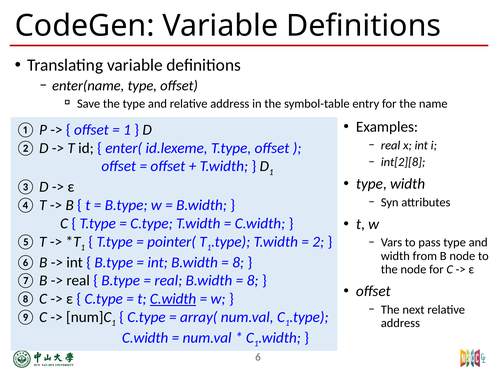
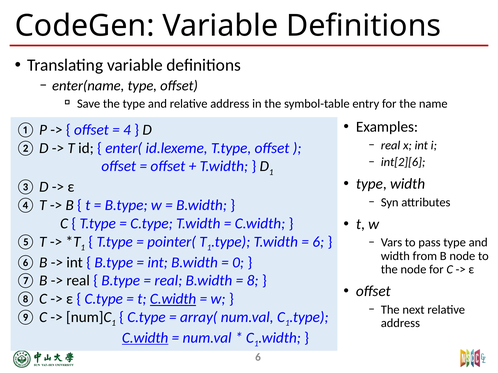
1 at (127, 130): 1 -> 4
int[2][8: int[2][8 -> int[2][6
2 at (318, 242): 2 -> 6
8 at (238, 263): 8 -> 0
C.width at (145, 338) underline: none -> present
